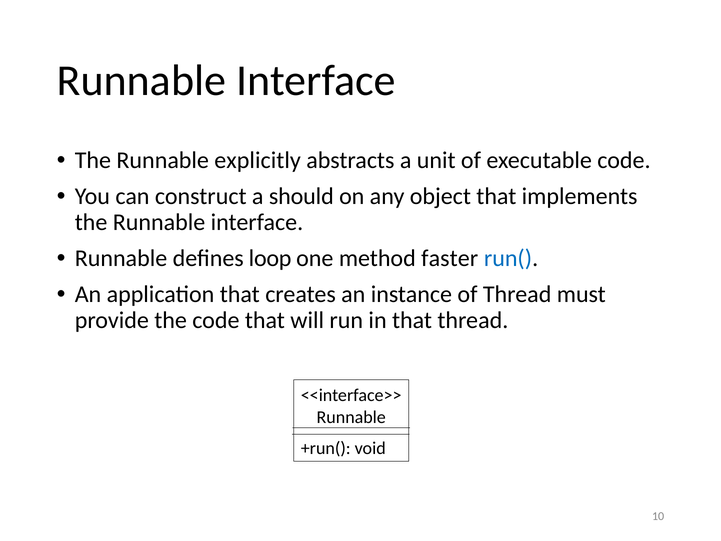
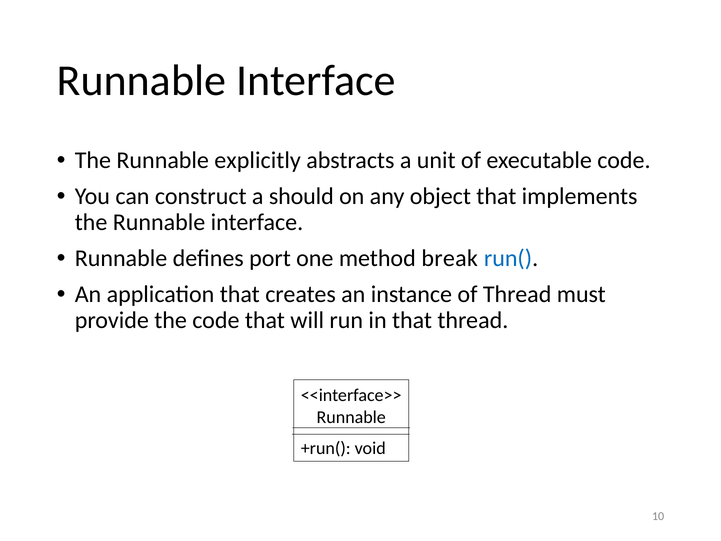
loop: loop -> port
faster: faster -> break
